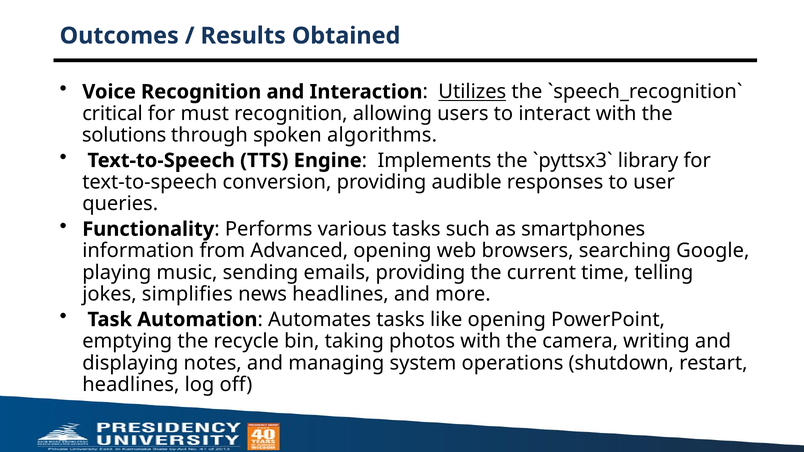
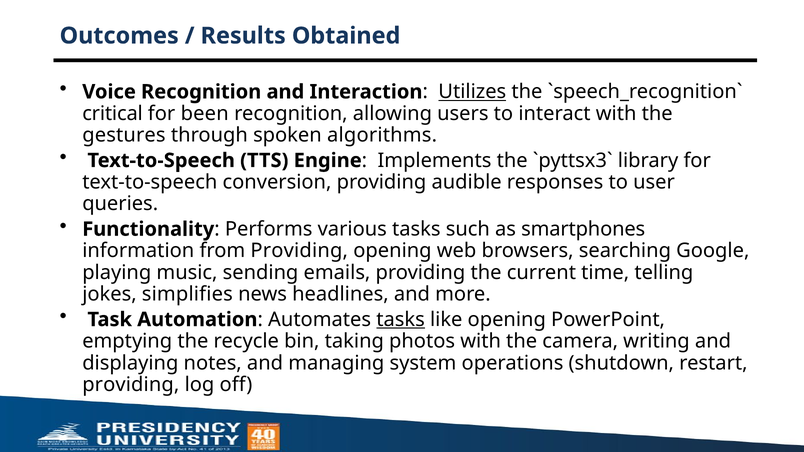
must: must -> been
solutions: solutions -> gestures
from Advanced: Advanced -> Providing
tasks at (401, 320) underline: none -> present
headlines at (131, 385): headlines -> providing
